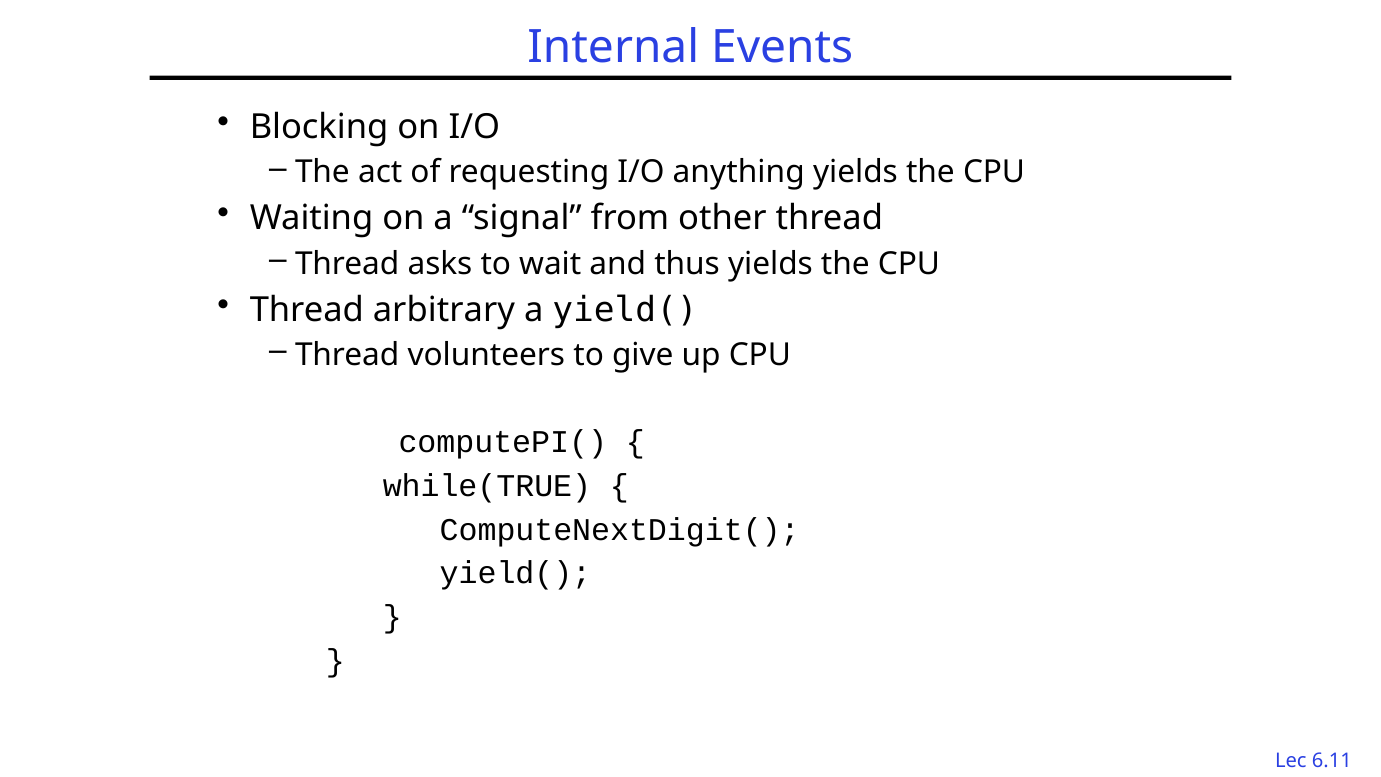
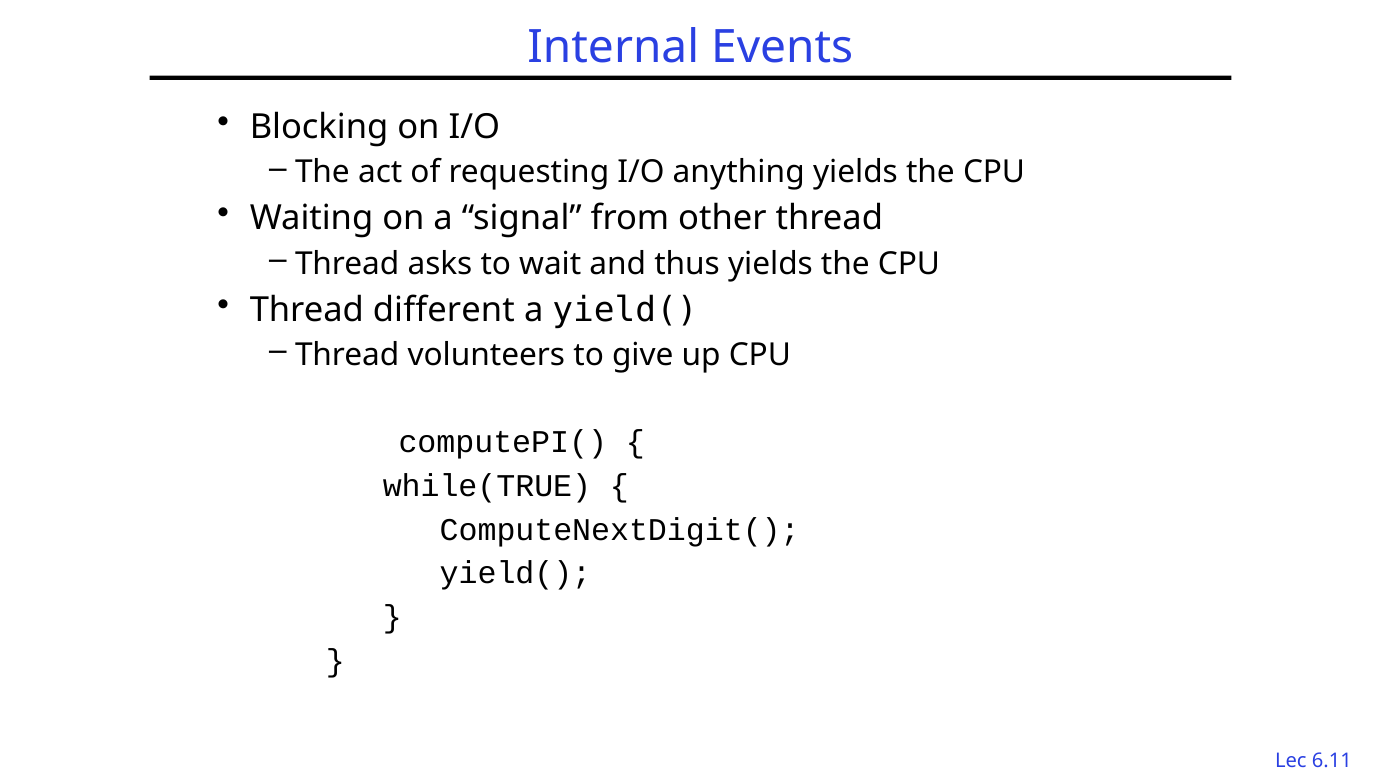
arbitrary: arbitrary -> different
